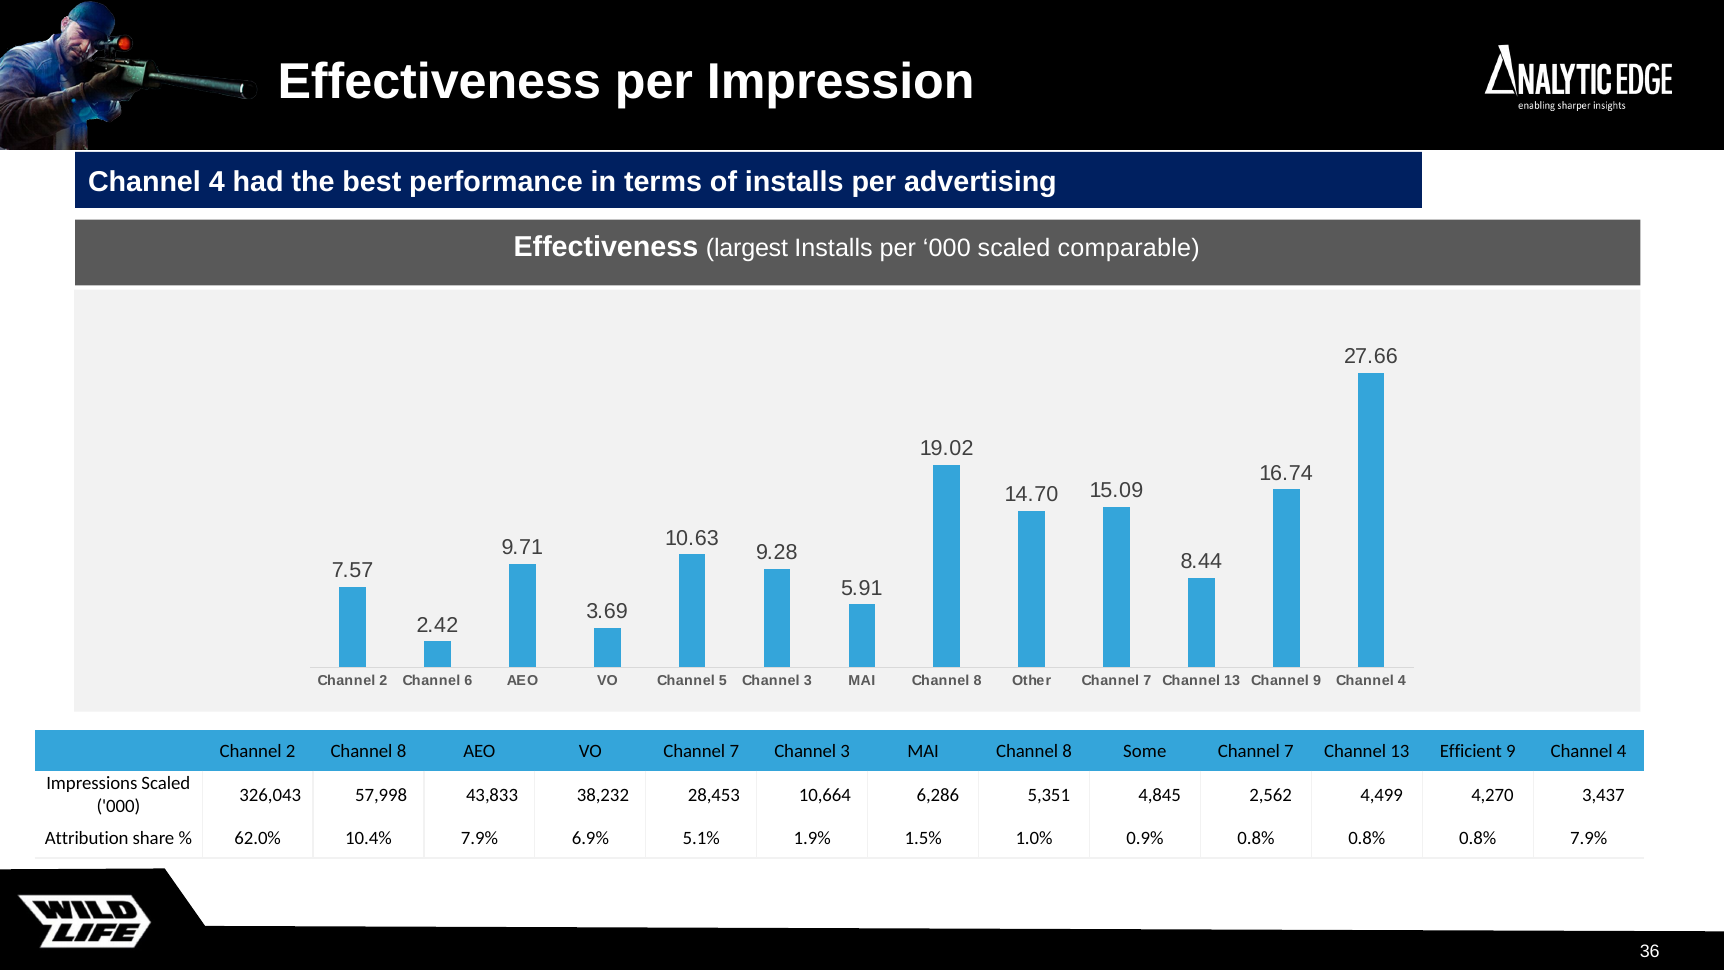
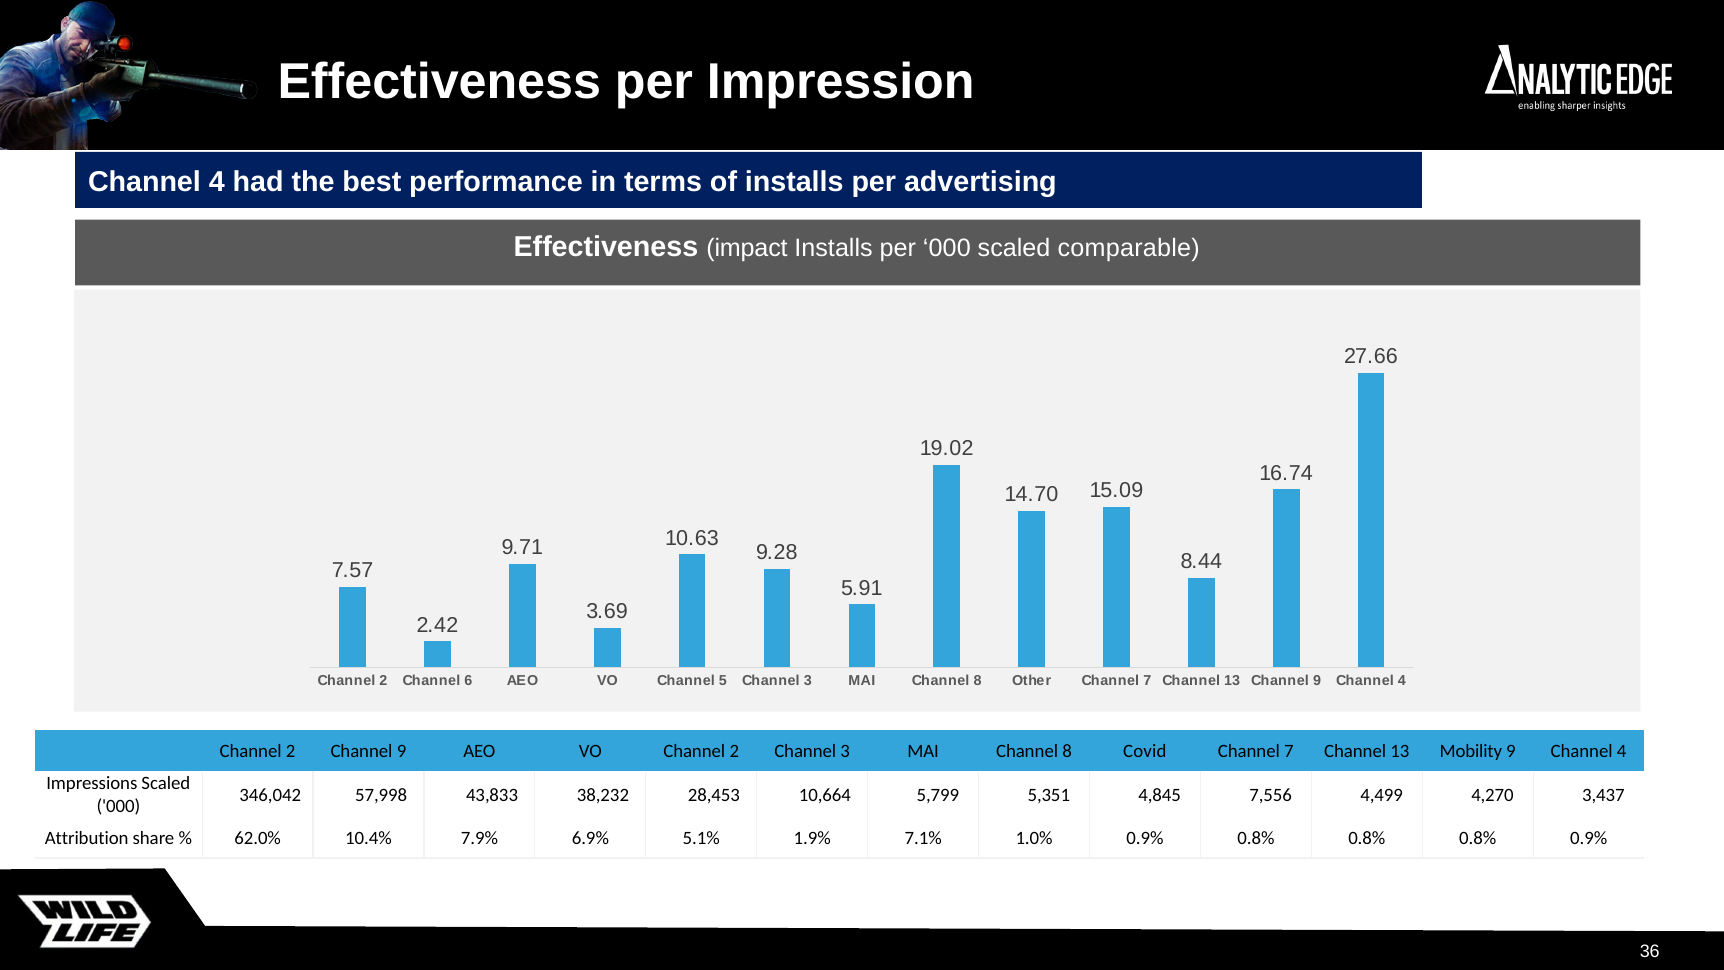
largest: largest -> impact
2 Channel 8: 8 -> 9
VO Channel 7: 7 -> 2
Some: Some -> Covid
Efficient: Efficient -> Mobility
326,043: 326,043 -> 346,042
6,286: 6,286 -> 5,799
2,562: 2,562 -> 7,556
1.5%: 1.5% -> 7.1%
0.8% 7.9%: 7.9% -> 0.9%
